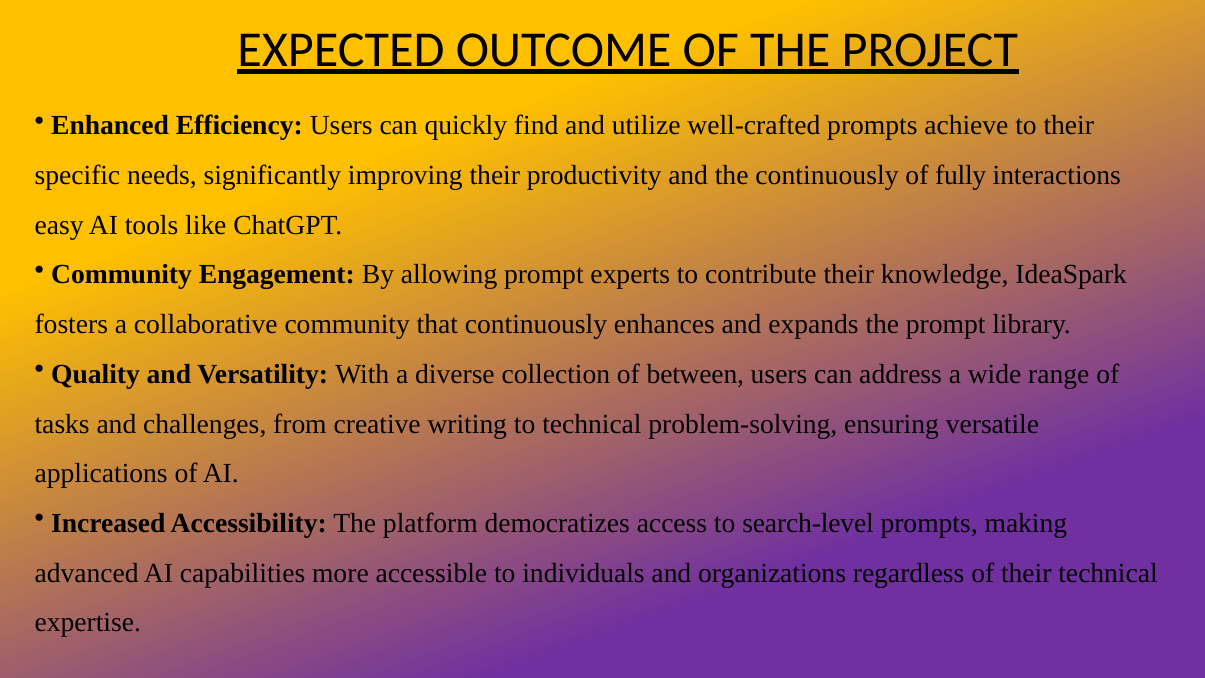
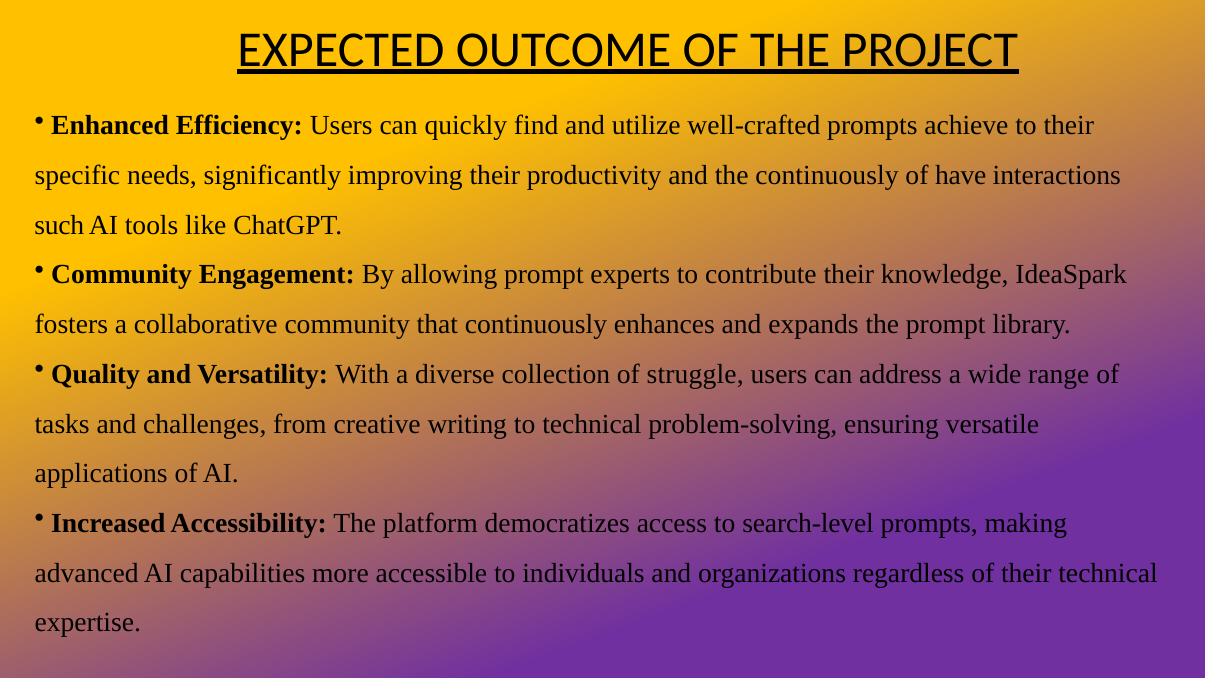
fully: fully -> have
easy: easy -> such
between: between -> struggle
